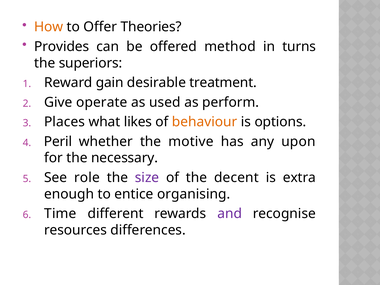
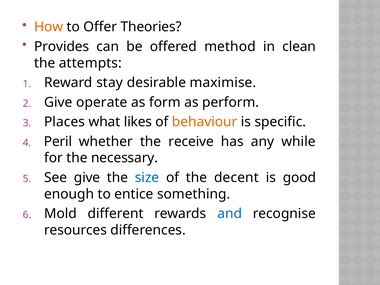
turns: turns -> clean
superiors: superiors -> attempts
gain: gain -> stay
treatment: treatment -> maximise
used: used -> form
options: options -> specific
motive: motive -> receive
upon: upon -> while
See role: role -> give
size colour: purple -> blue
extra: extra -> good
organising: organising -> something
Time: Time -> Mold
and colour: purple -> blue
